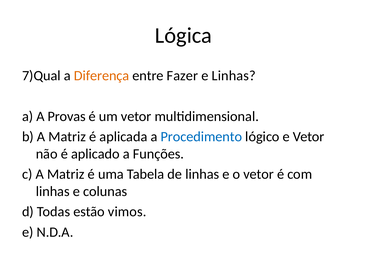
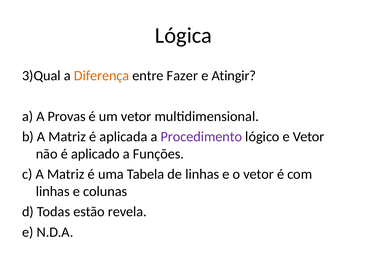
7)Qual: 7)Qual -> 3)Qual
e Linhas: Linhas -> Atingir
Procedimento colour: blue -> purple
vimos: vimos -> revela
